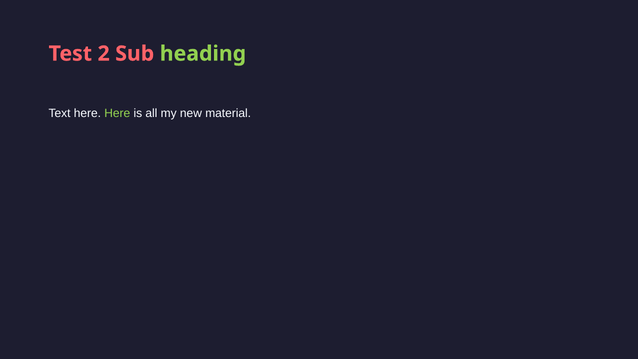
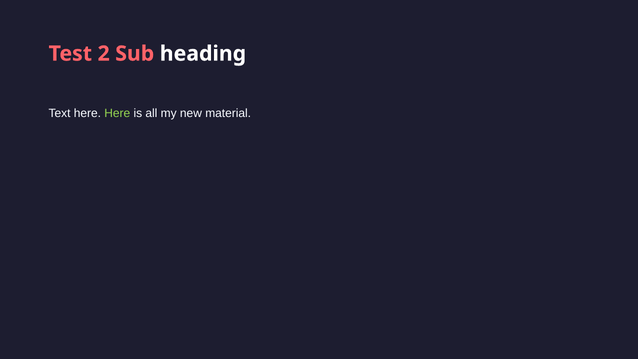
heading colour: light green -> white
